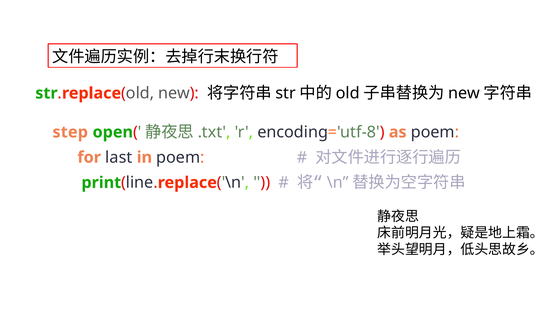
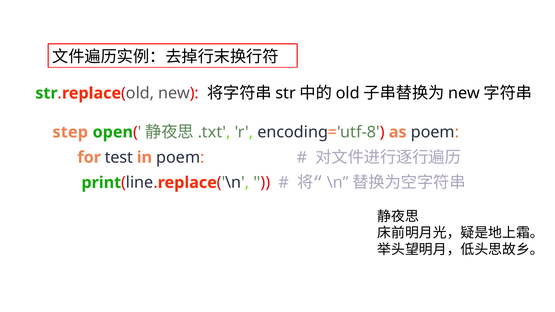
last: last -> test
